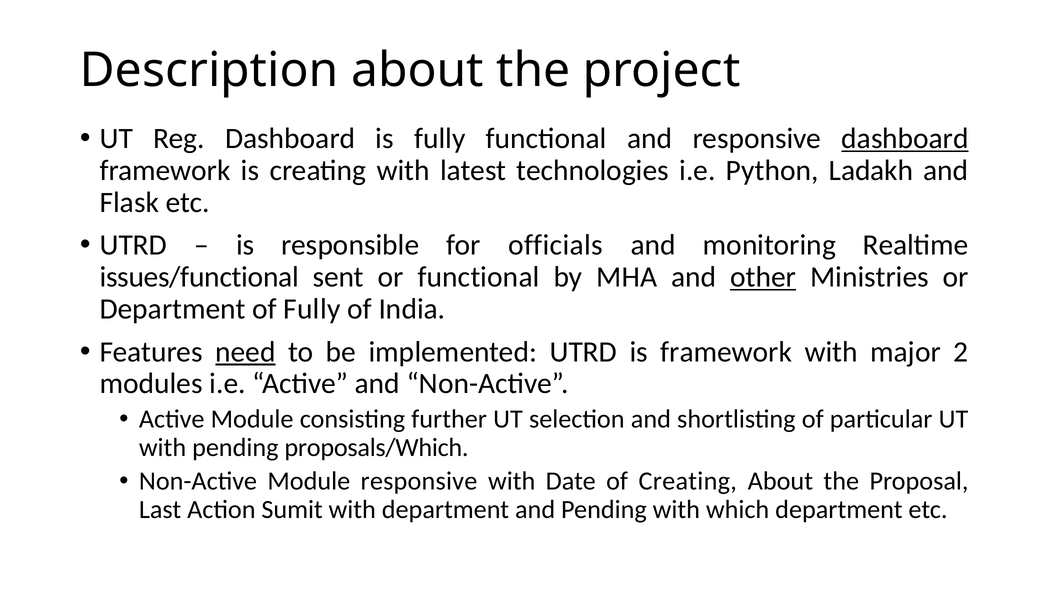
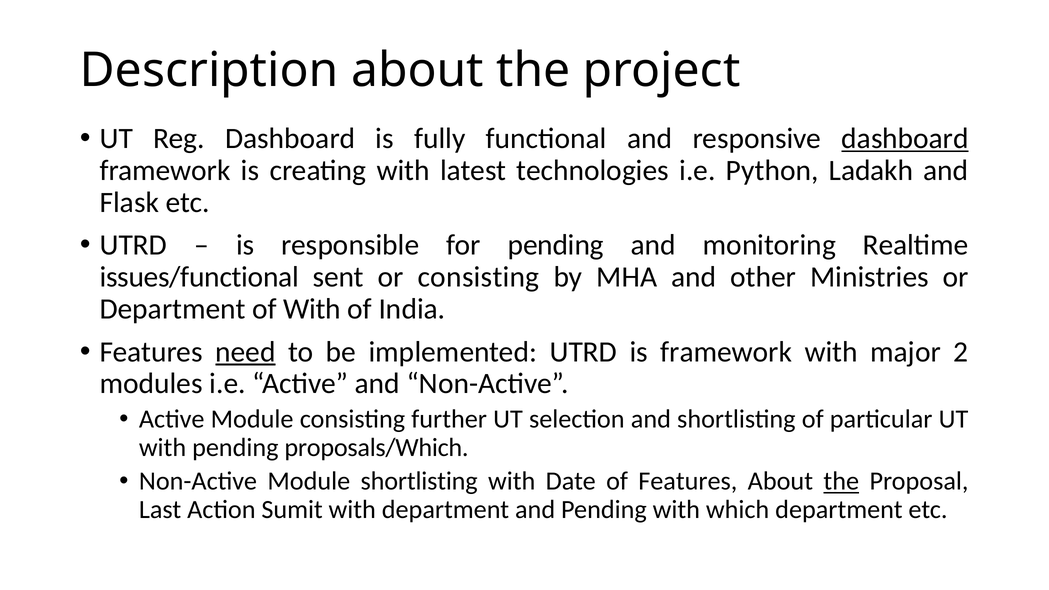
for officials: officials -> pending
or functional: functional -> consisting
other underline: present -> none
of Fully: Fully -> With
Module responsive: responsive -> shortlisting
of Creating: Creating -> Features
the at (841, 481) underline: none -> present
